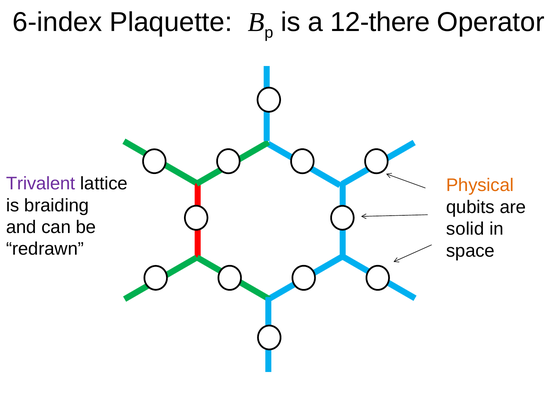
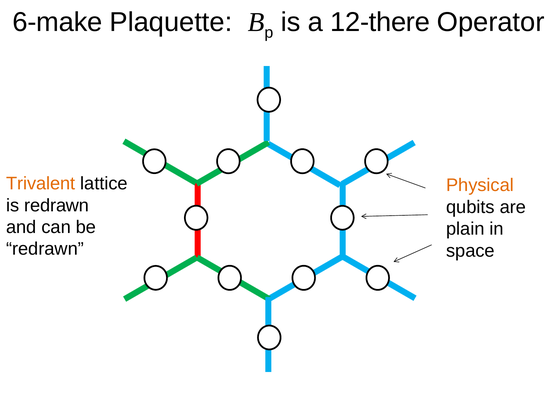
6-index: 6-index -> 6-make
Trivalent colour: purple -> orange
is braiding: braiding -> redrawn
solid: solid -> plain
